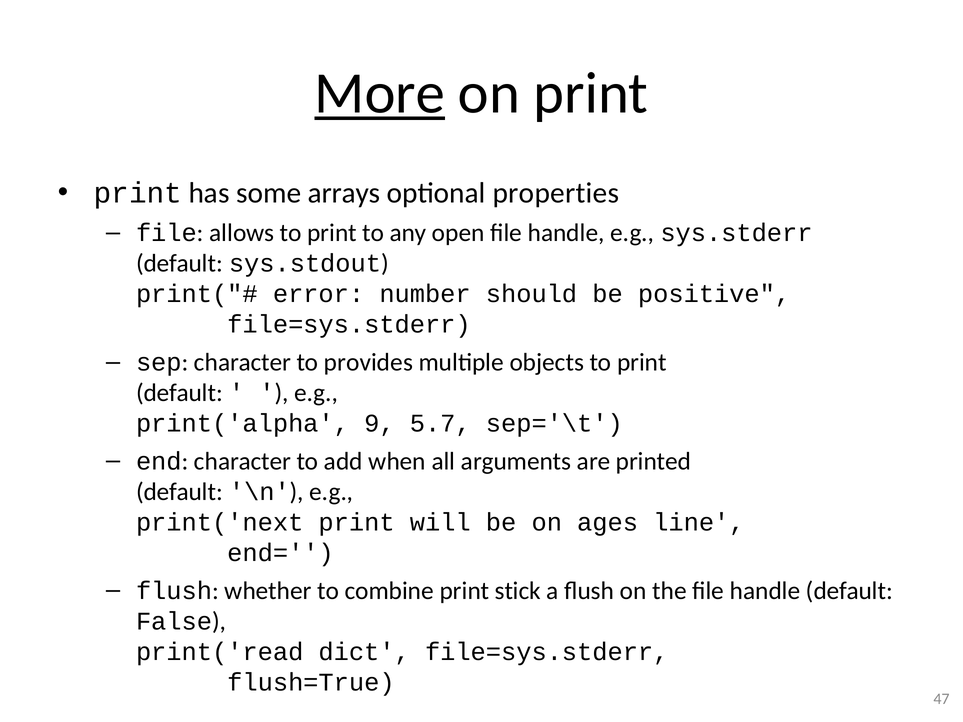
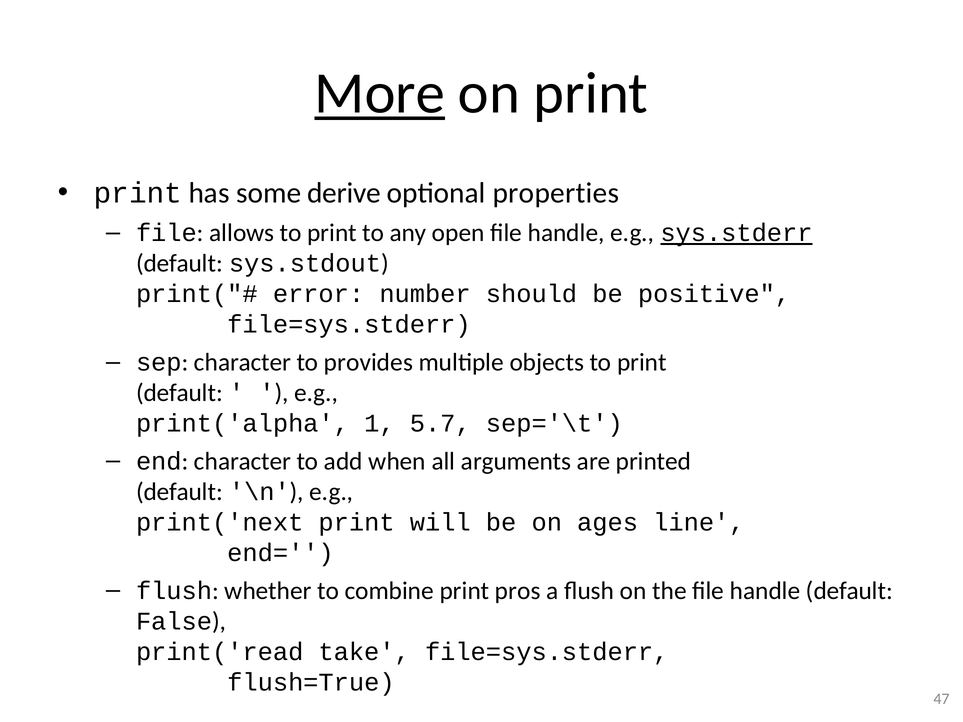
arrays: arrays -> derive
sys.stderr underline: none -> present
9: 9 -> 1
stick: stick -> pros
dict: dict -> take
